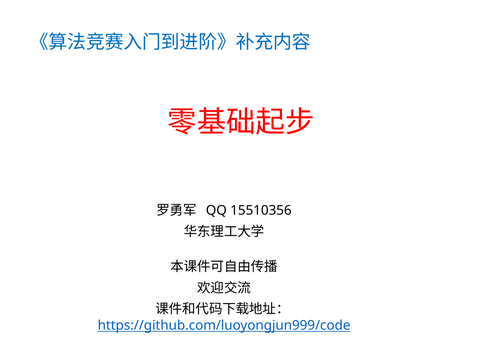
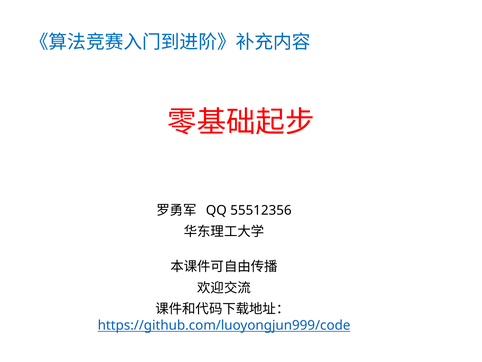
15510356: 15510356 -> 55512356
